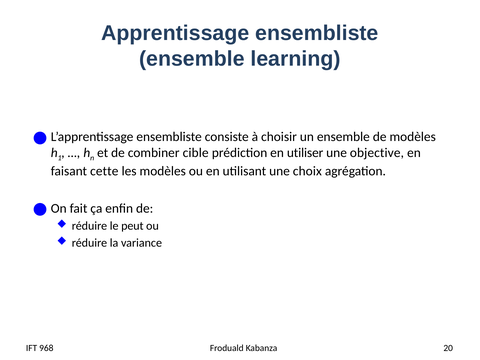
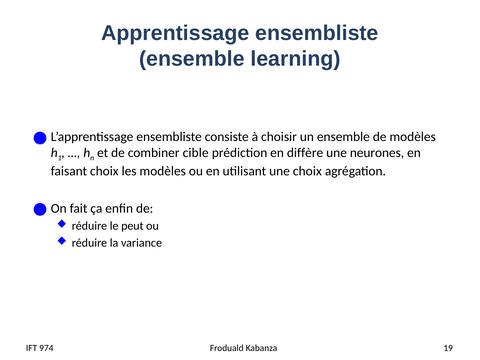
utiliser: utiliser -> diffère
objective: objective -> neurones
faisant cette: cette -> choix
968: 968 -> 974
20: 20 -> 19
